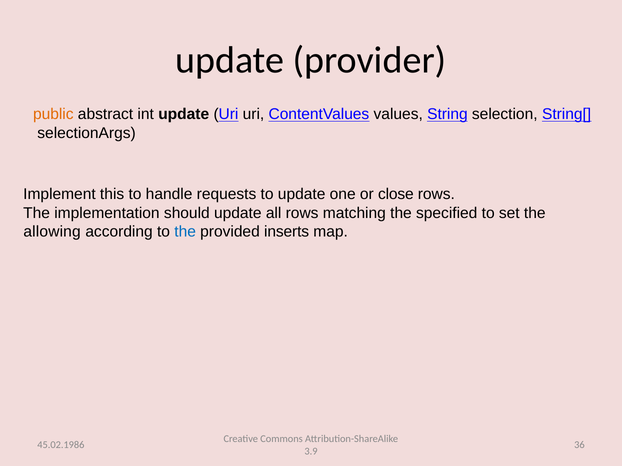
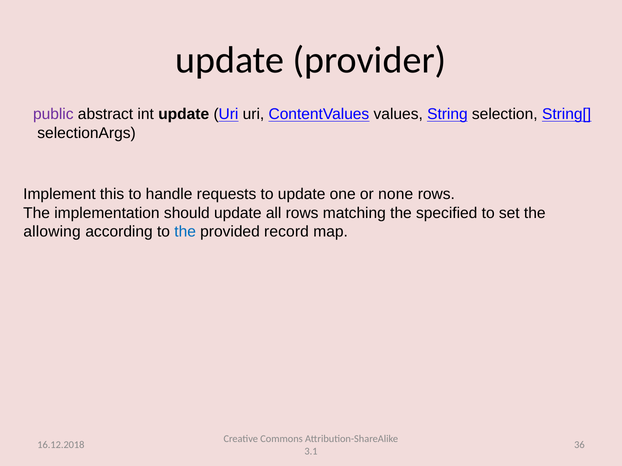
public colour: orange -> purple
close: close -> none
inserts: inserts -> record
45.02.1986: 45.02.1986 -> 16.12.2018
3.9: 3.9 -> 3.1
